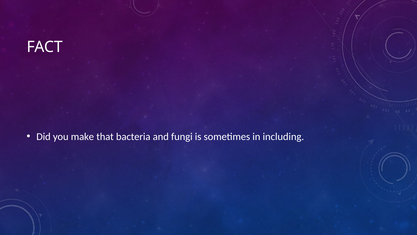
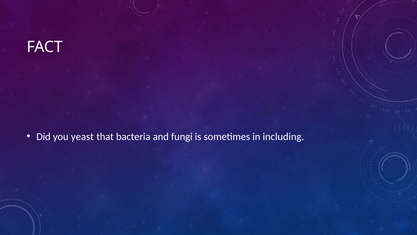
make: make -> yeast
